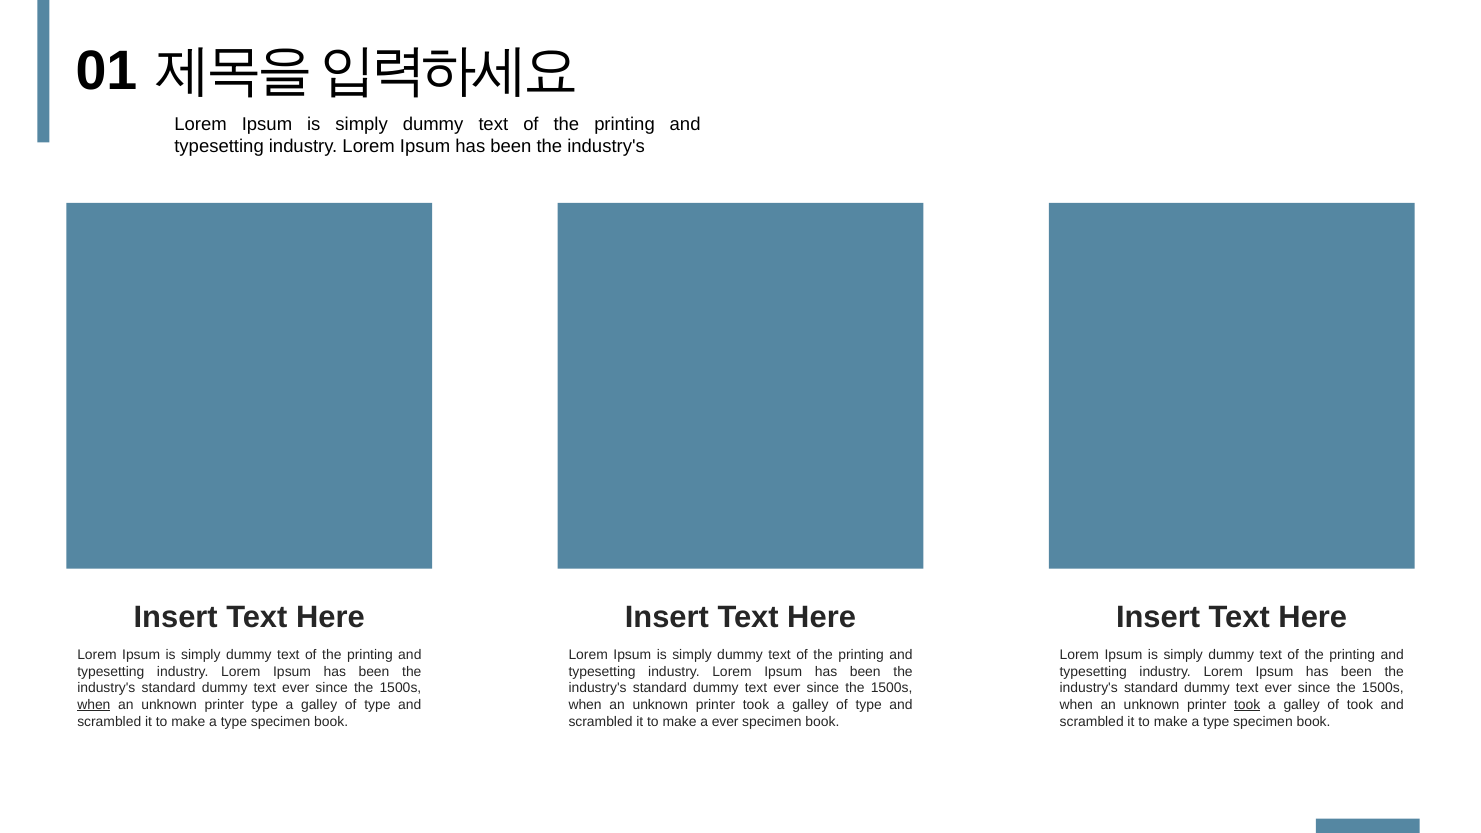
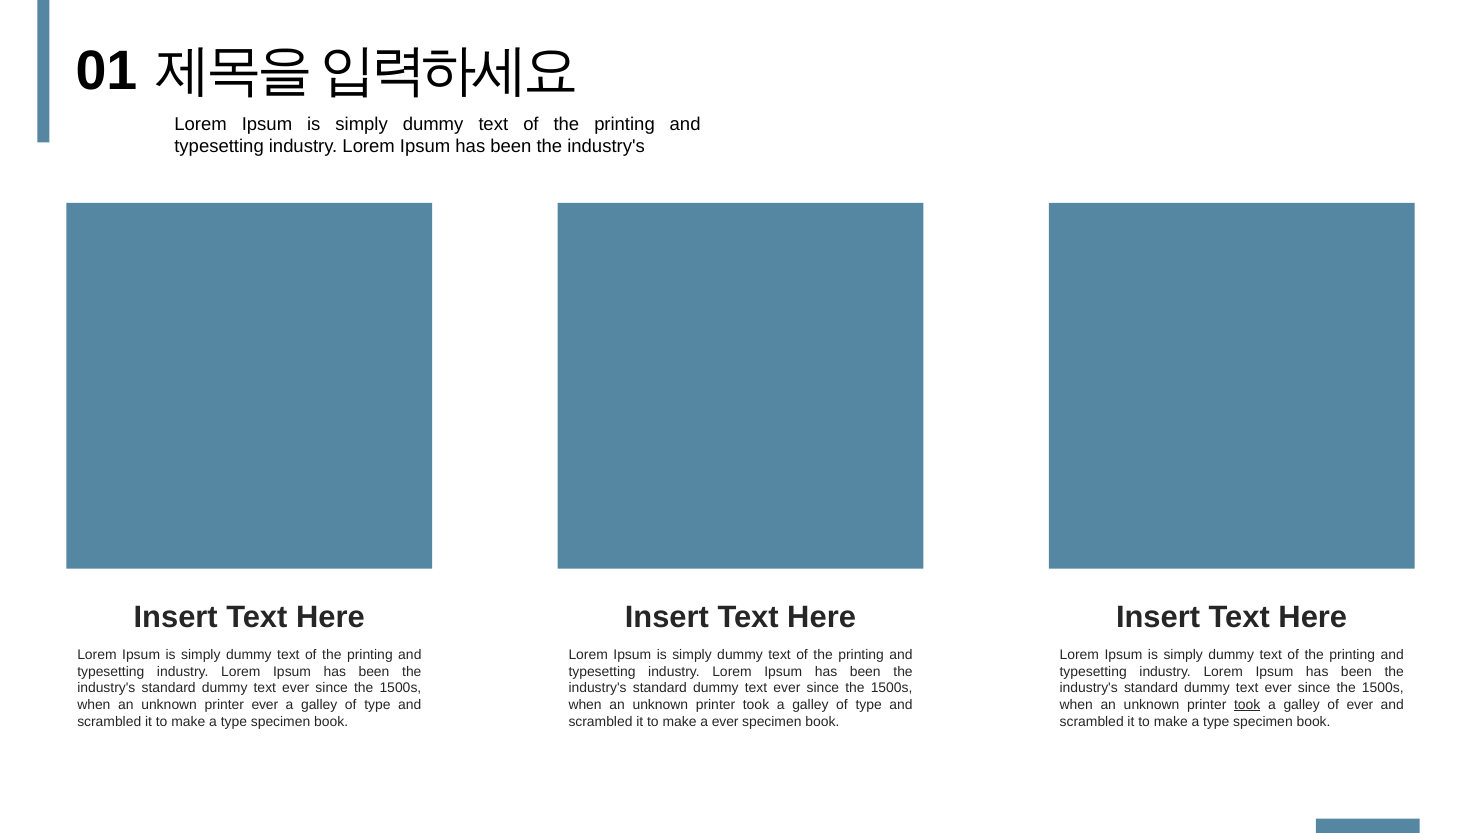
when at (94, 705) underline: present -> none
printer type: type -> ever
of took: took -> ever
